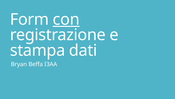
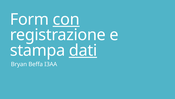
dati underline: none -> present
